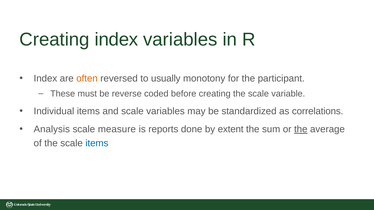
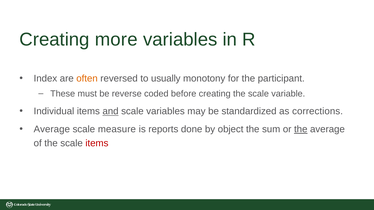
Creating index: index -> more
and underline: none -> present
correlations: correlations -> corrections
Analysis at (52, 129): Analysis -> Average
extent: extent -> object
items at (97, 143) colour: blue -> red
